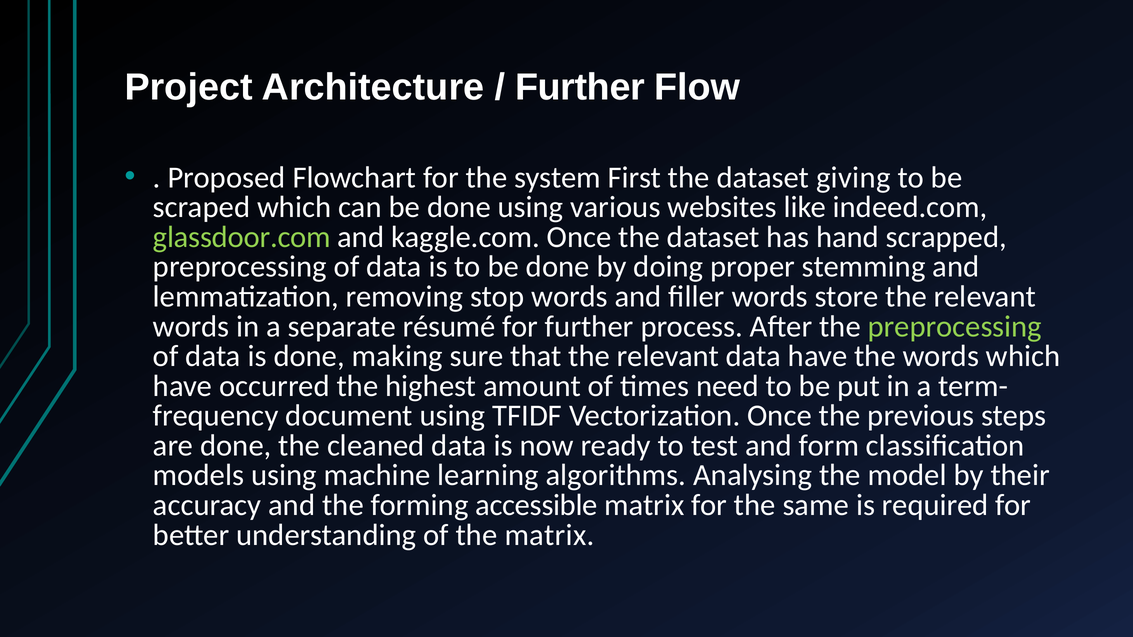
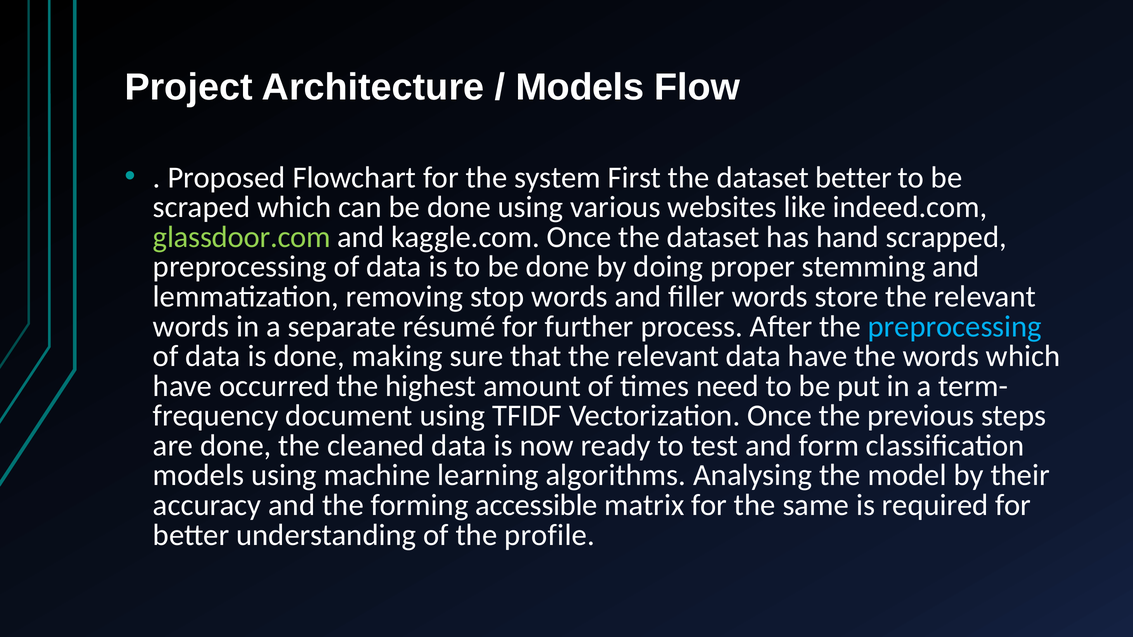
Further at (580, 87): Further -> Models
dataset giving: giving -> better
preprocessing at (955, 327) colour: light green -> light blue
the matrix: matrix -> profile
